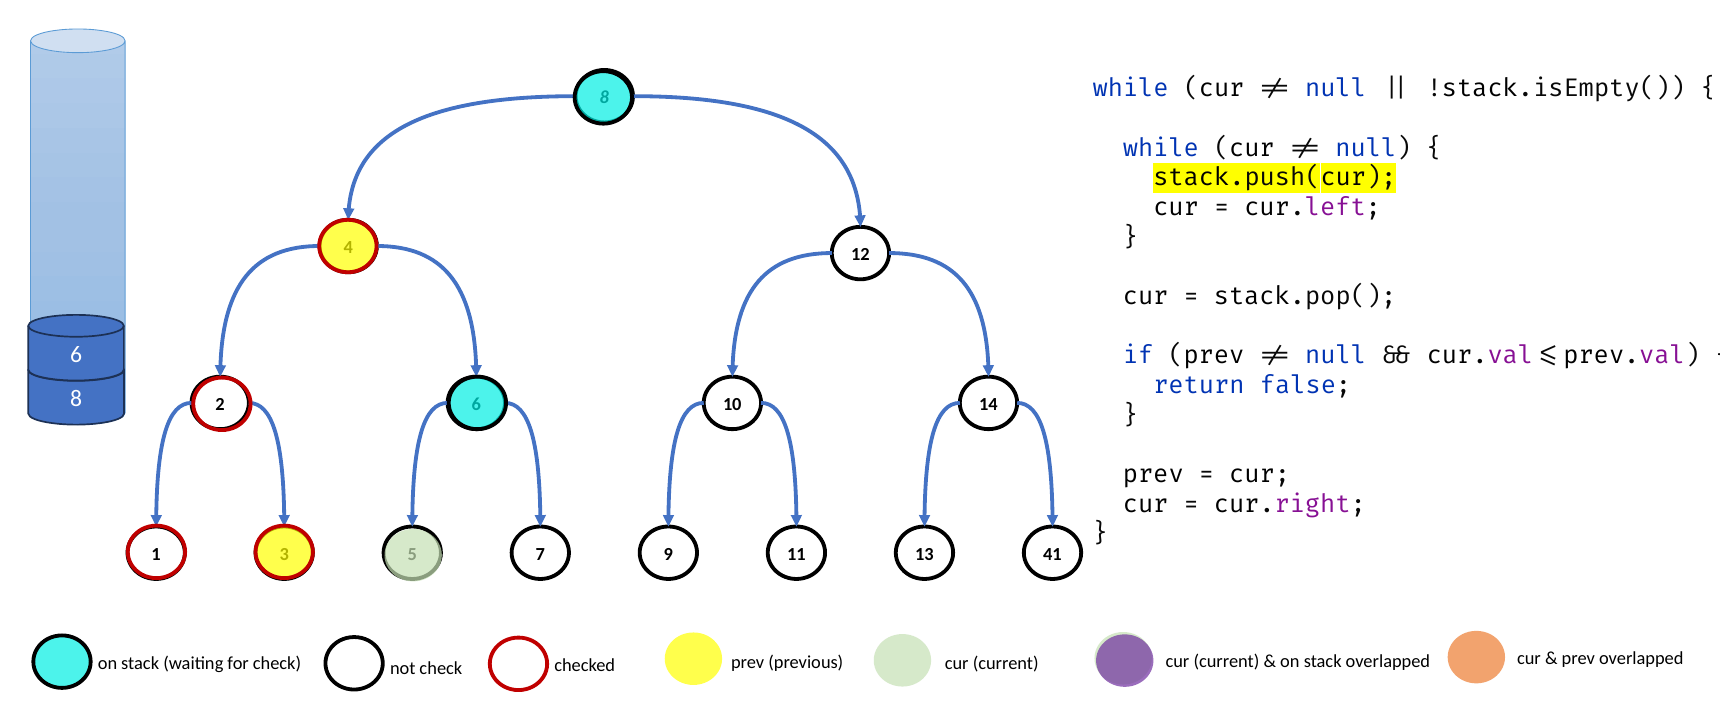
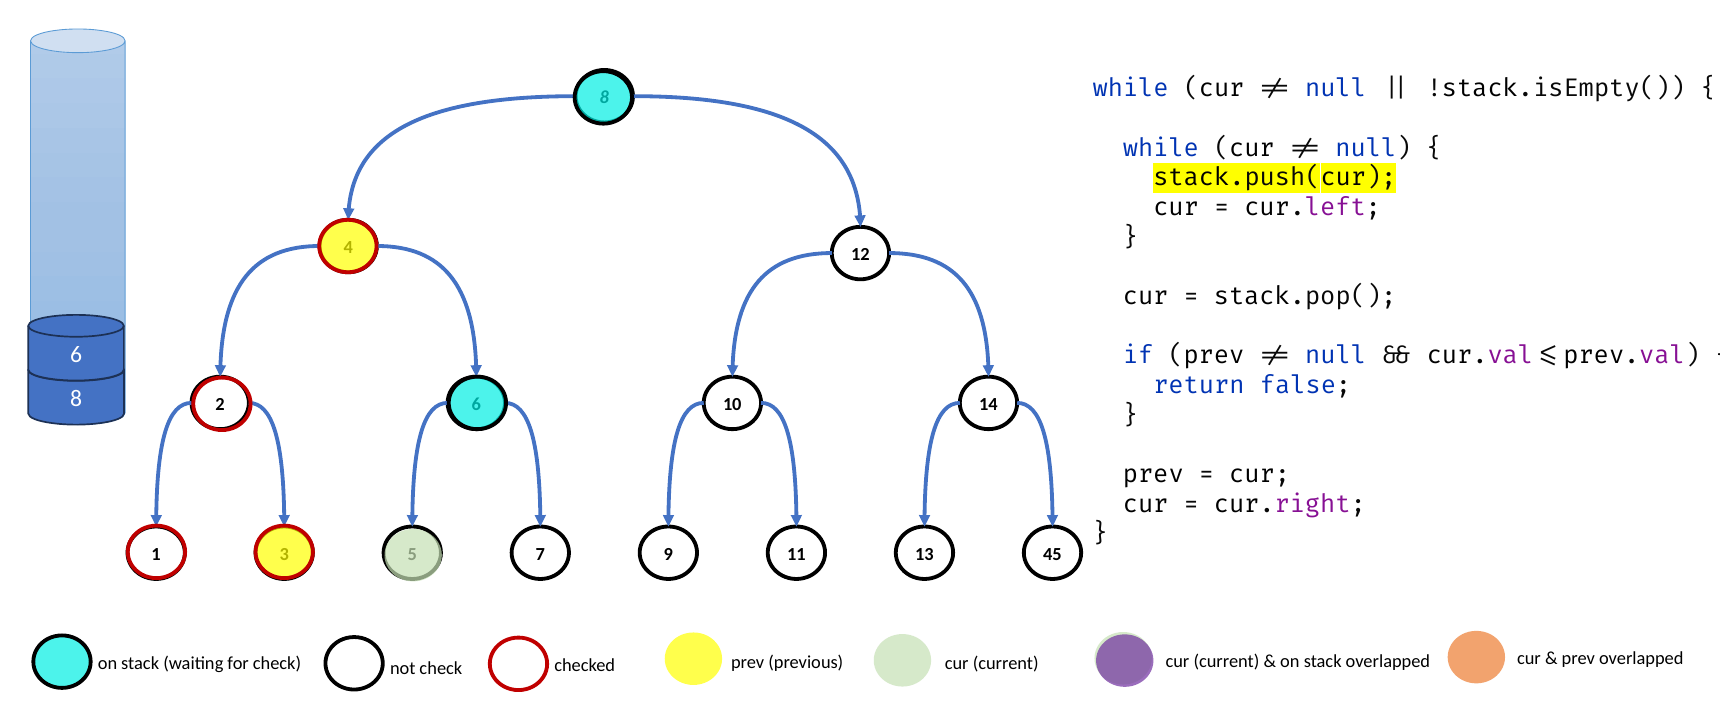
41: 41 -> 45
